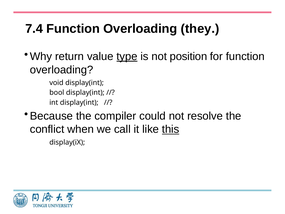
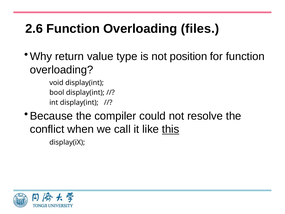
7.4: 7.4 -> 2.6
they: they -> files
type underline: present -> none
